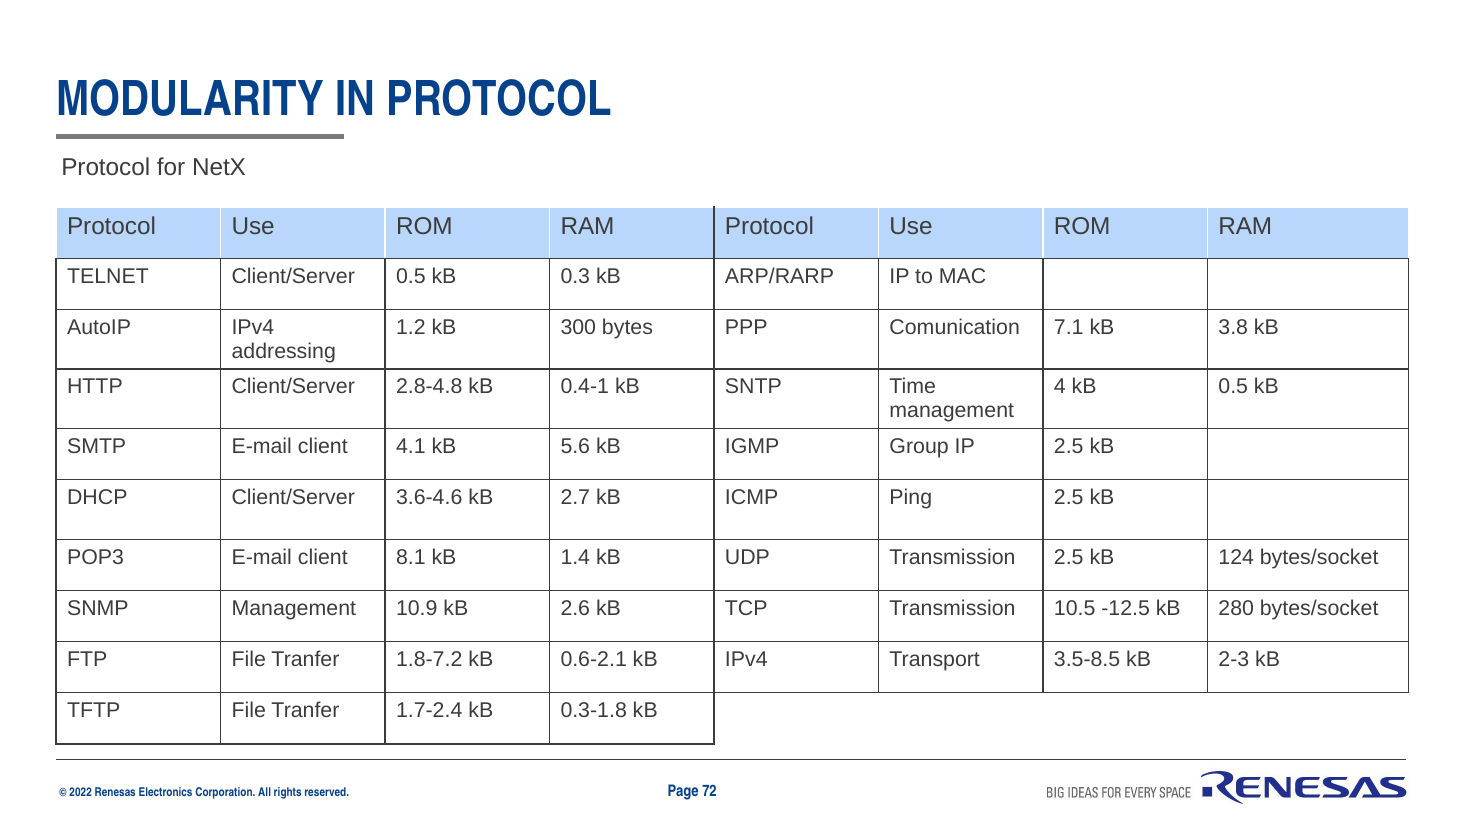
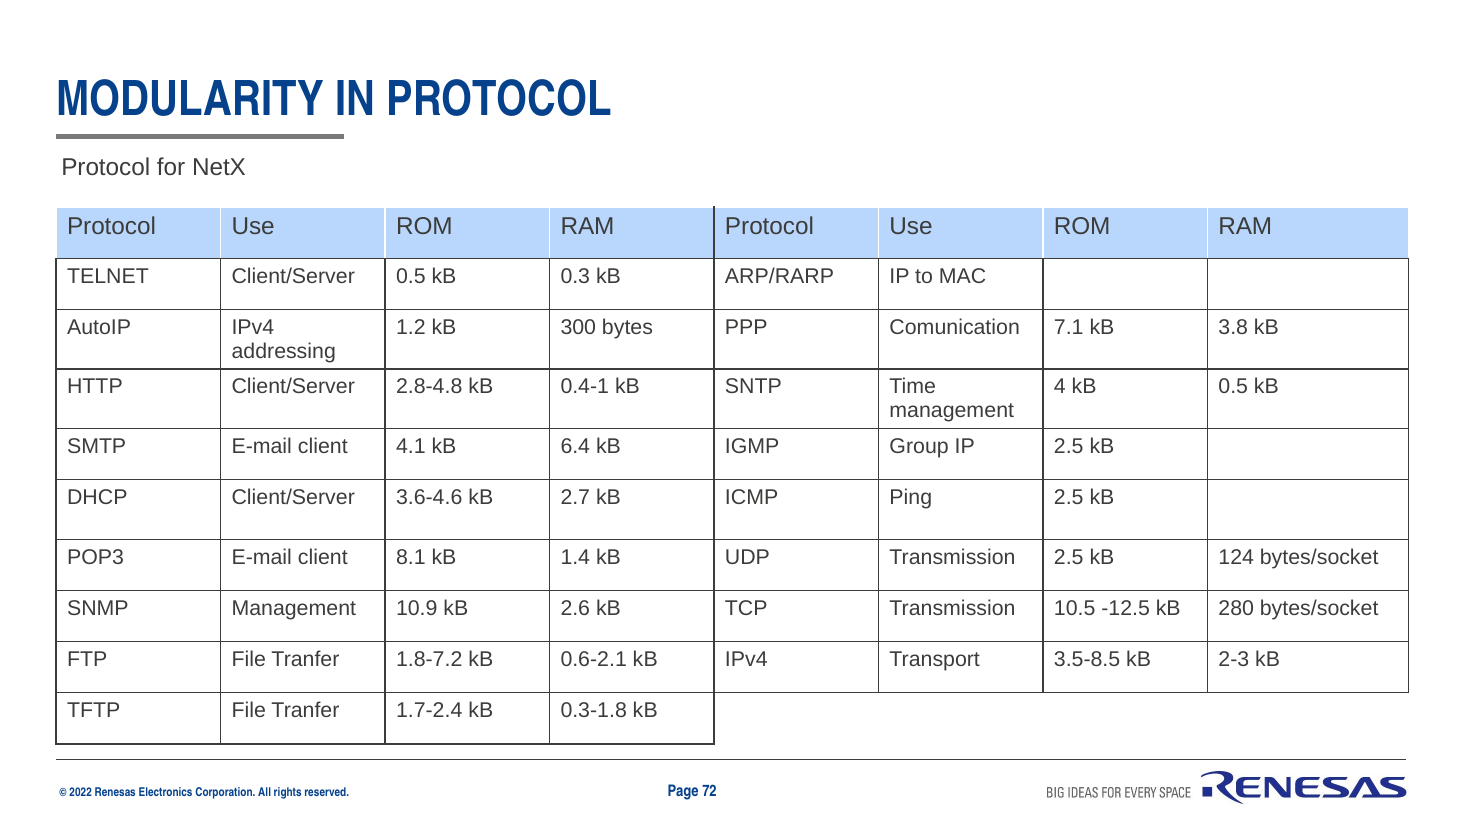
5.6: 5.6 -> 6.4
